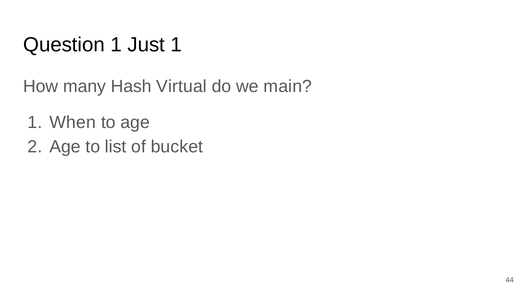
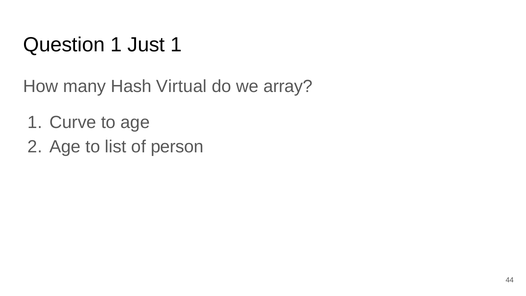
main: main -> array
When: When -> Curve
bucket: bucket -> person
